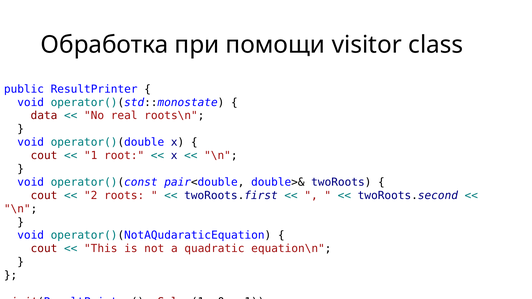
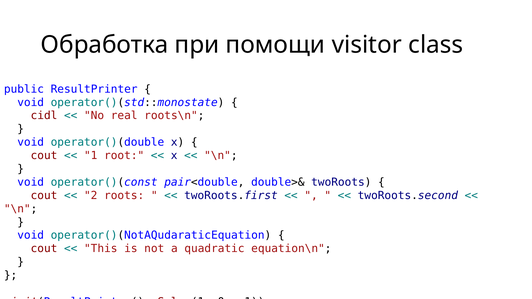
data: data -> cidl
